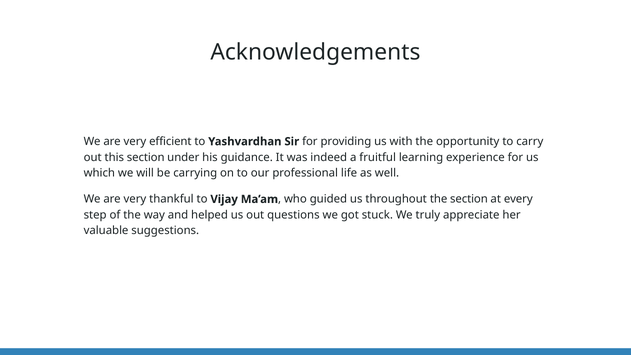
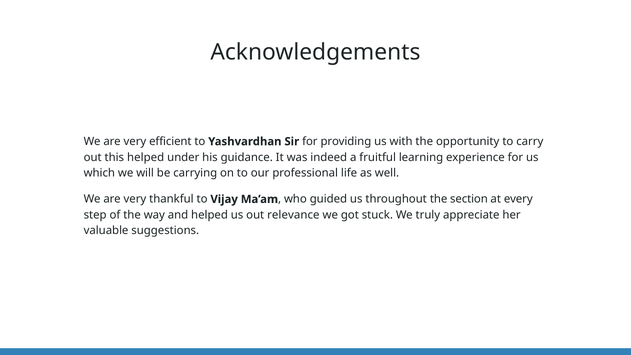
this section: section -> helped
questions: questions -> relevance
